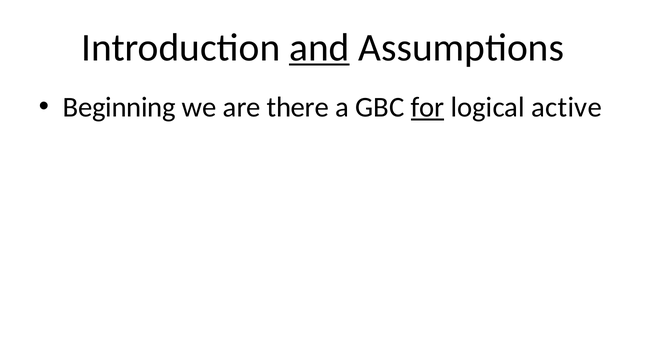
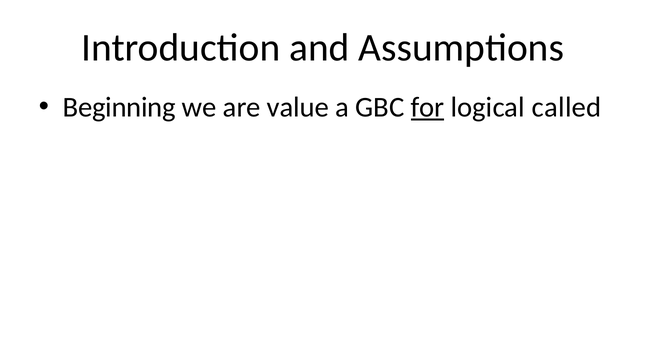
and underline: present -> none
there: there -> value
active: active -> called
